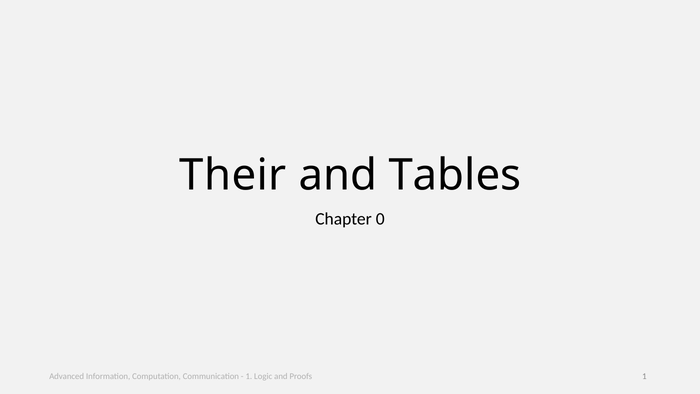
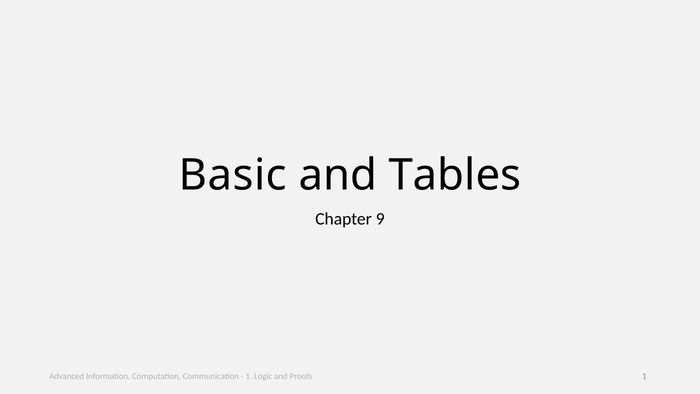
Their: Their -> Basic
0: 0 -> 9
